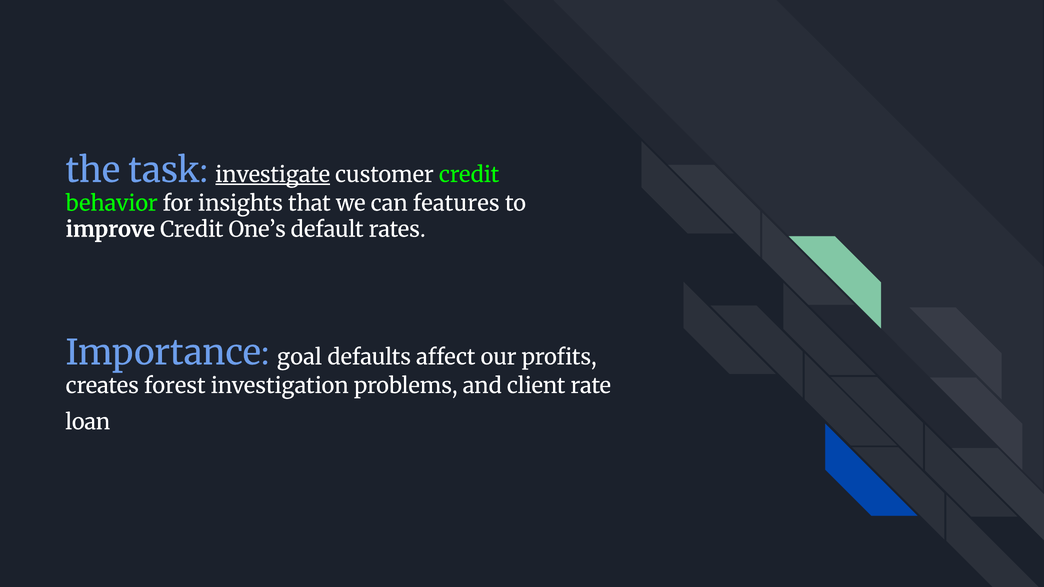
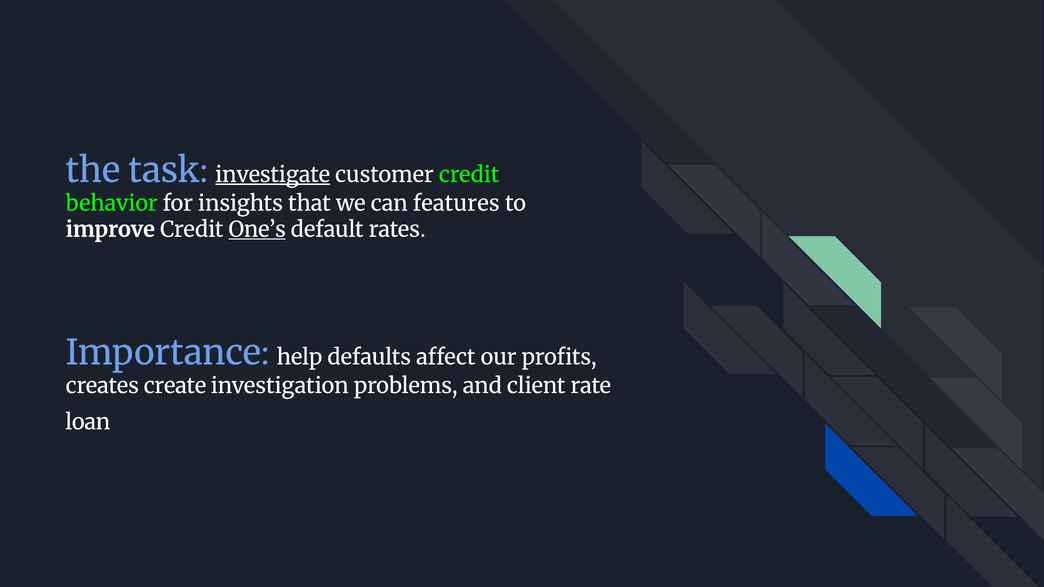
One’s underline: none -> present
goal: goal -> help
forest: forest -> create
